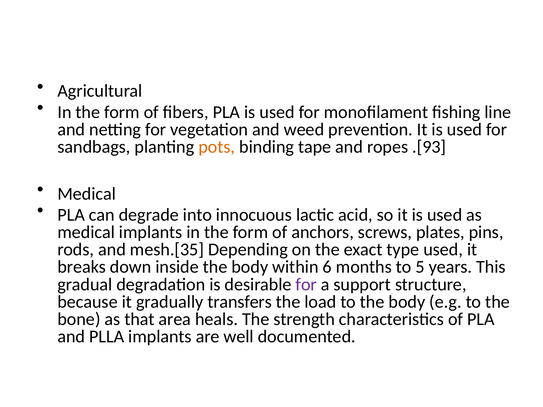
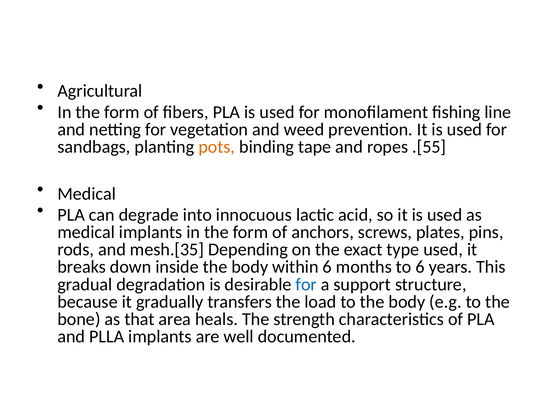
.[93: .[93 -> .[55
to 5: 5 -> 6
for at (306, 285) colour: purple -> blue
